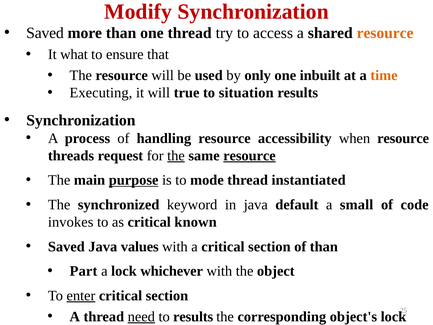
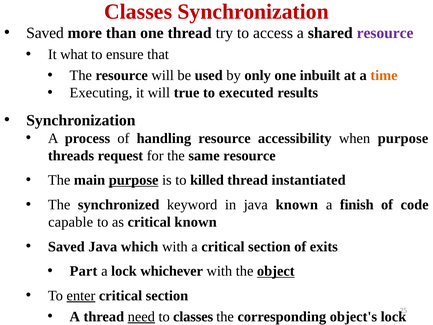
Modify at (138, 12): Modify -> Classes
resource at (385, 33) colour: orange -> purple
situation: situation -> executed
when resource: resource -> purpose
the at (176, 155) underline: present -> none
resource at (249, 155) underline: present -> none
mode: mode -> killed
java default: default -> known
small: small -> finish
invokes: invokes -> capable
values: values -> which
of than: than -> exits
object underline: none -> present
to results: results -> classes
